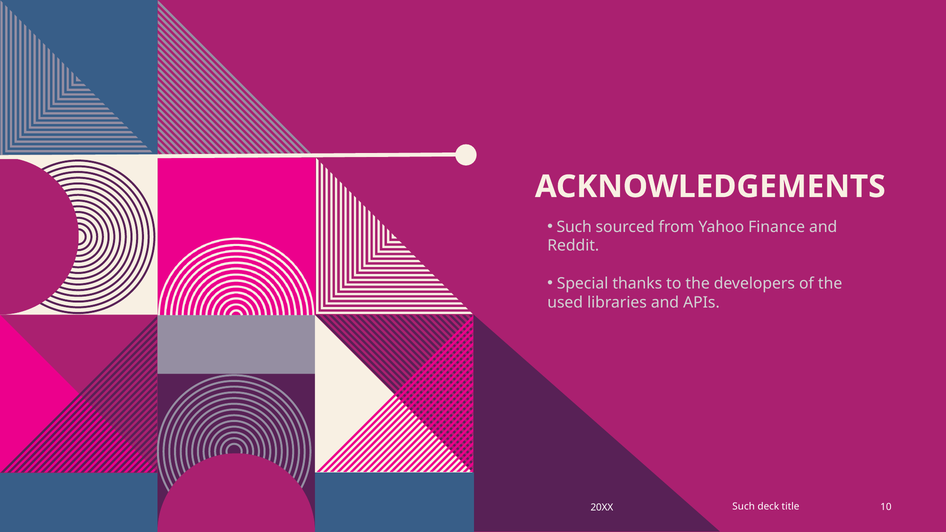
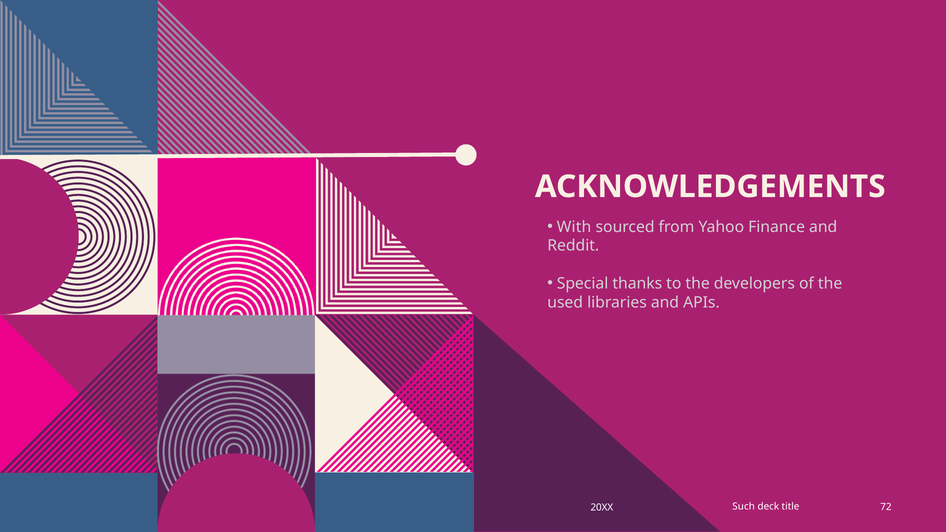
Such at (574, 227): Such -> With
10: 10 -> 72
